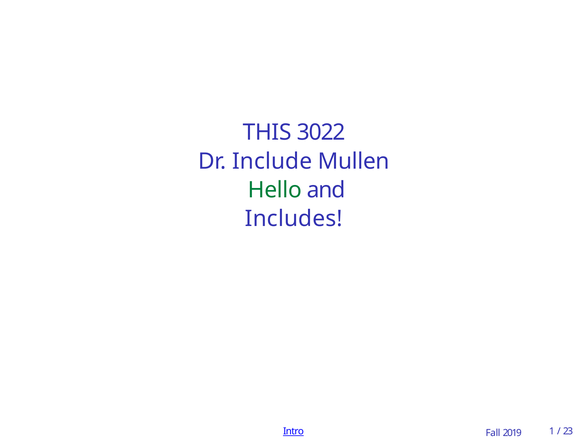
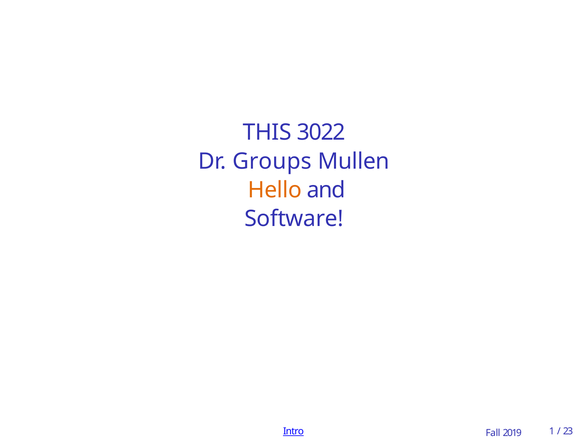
Include: Include -> Groups
Hello colour: green -> orange
Includes: Includes -> Software
